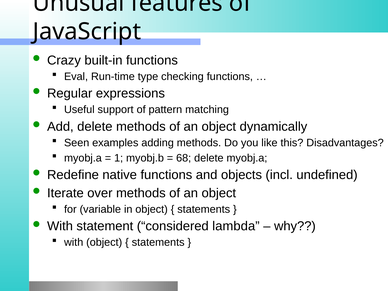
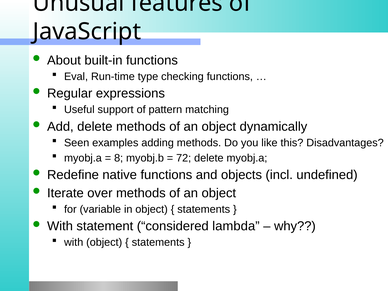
Crazy: Crazy -> About
1: 1 -> 8
68: 68 -> 72
